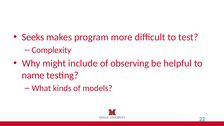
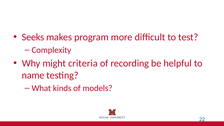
include: include -> criteria
observing: observing -> recording
